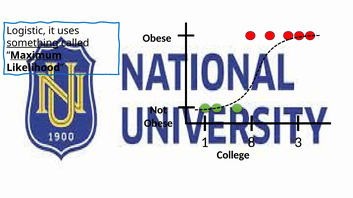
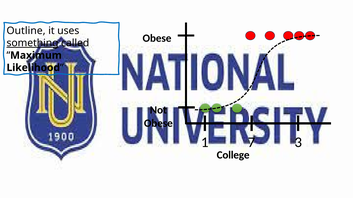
Logistic: Logistic -> Outline
Maximum underline: present -> none
8: 8 -> 7
